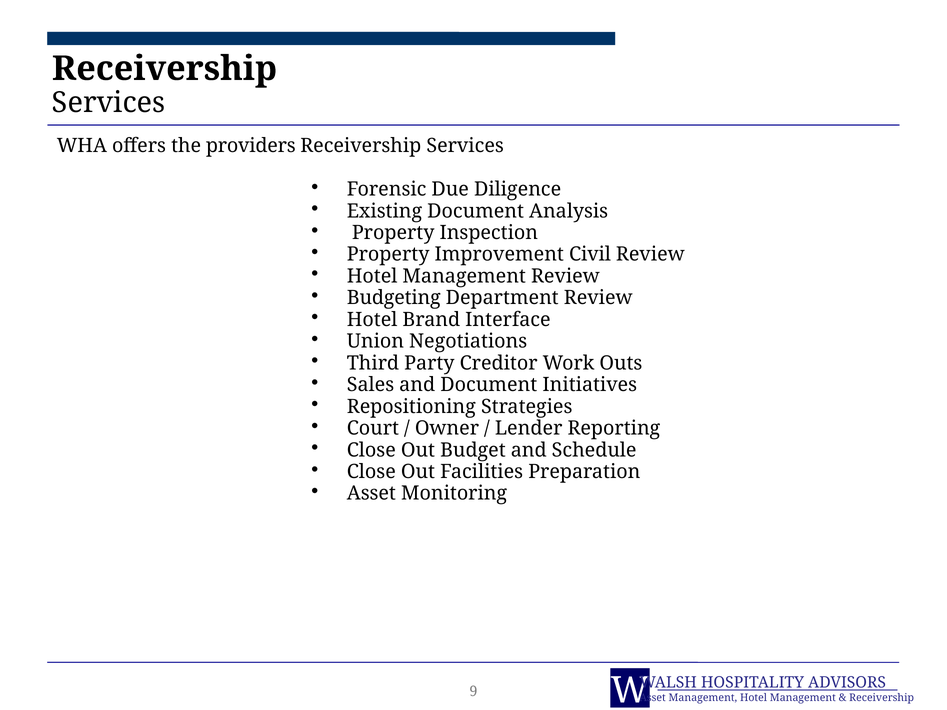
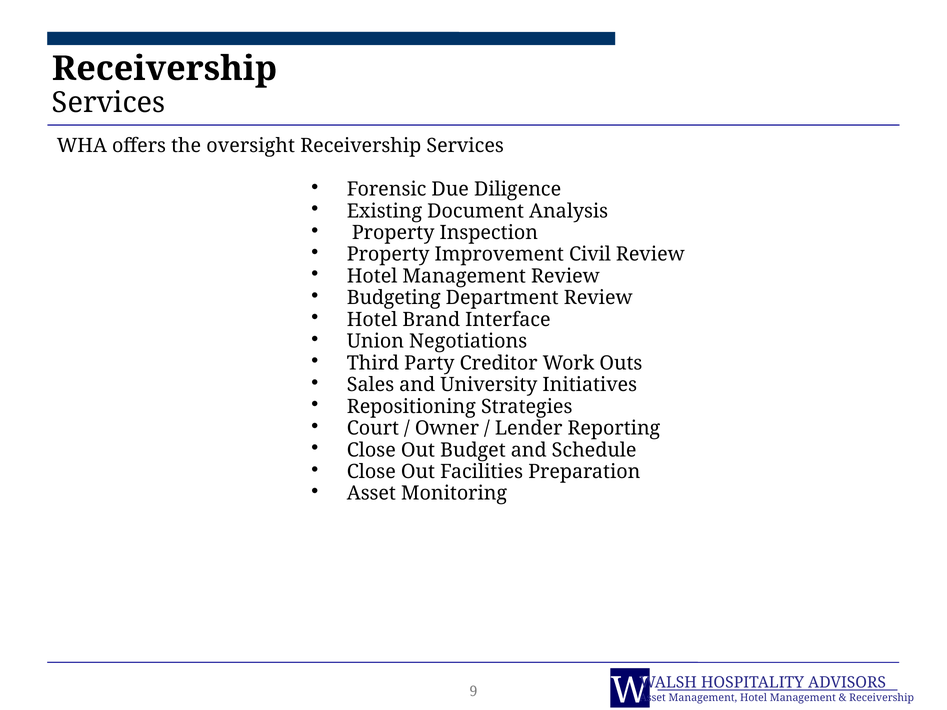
providers: providers -> oversight
and Document: Document -> University
